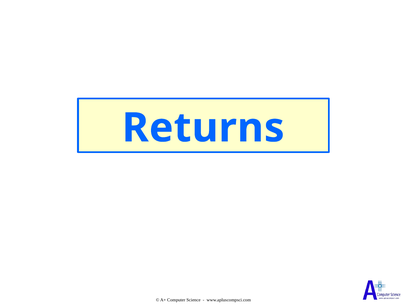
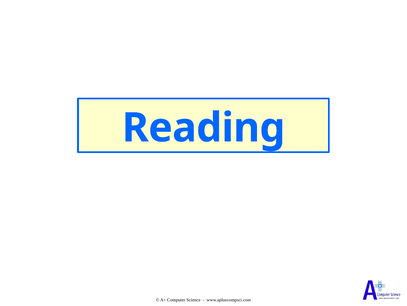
Returns: Returns -> Reading
